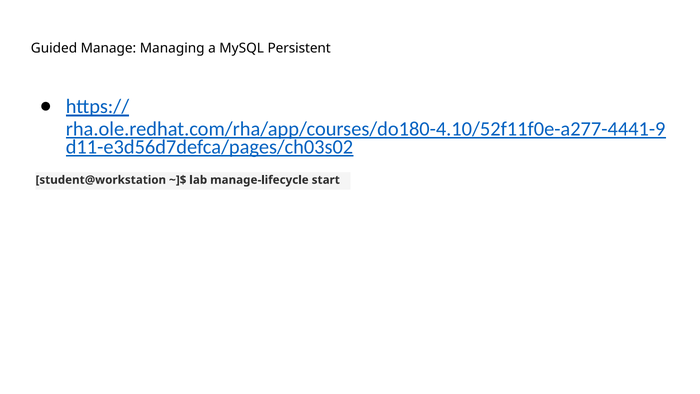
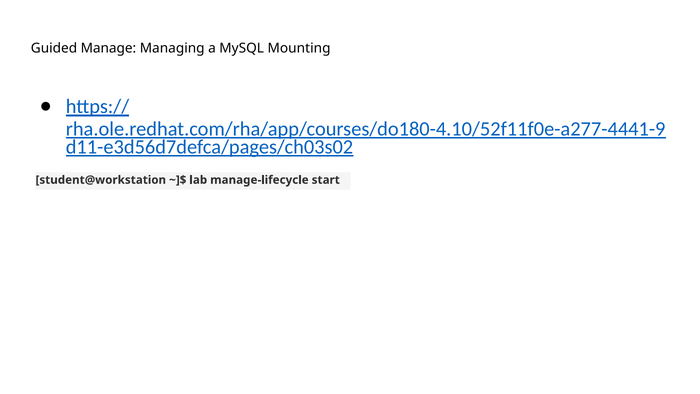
Persistent: Persistent -> Mounting
